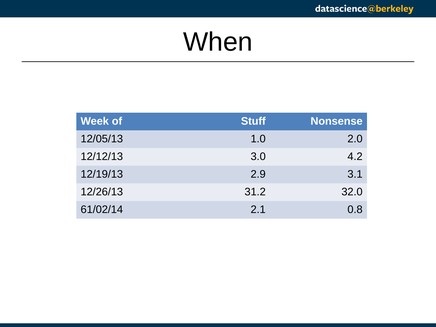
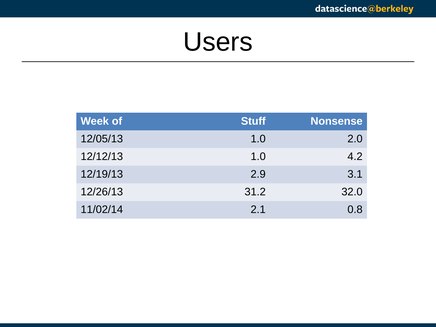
When: When -> Users
12/12/13 3.0: 3.0 -> 1.0
61/02/14: 61/02/14 -> 11/02/14
